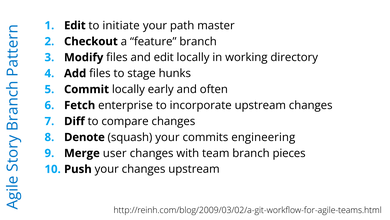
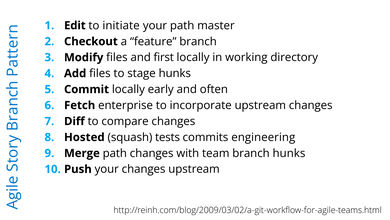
and edit: edit -> first
Denote: Denote -> Hosted
squash your: your -> tests
Merge user: user -> path
branch pieces: pieces -> hunks
